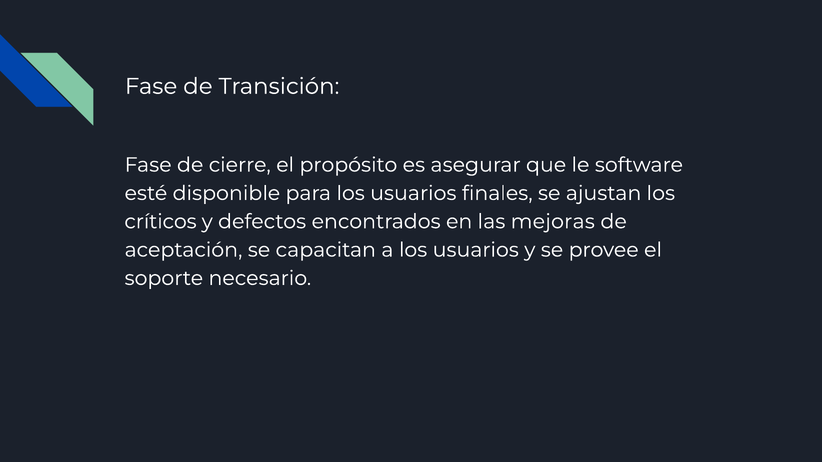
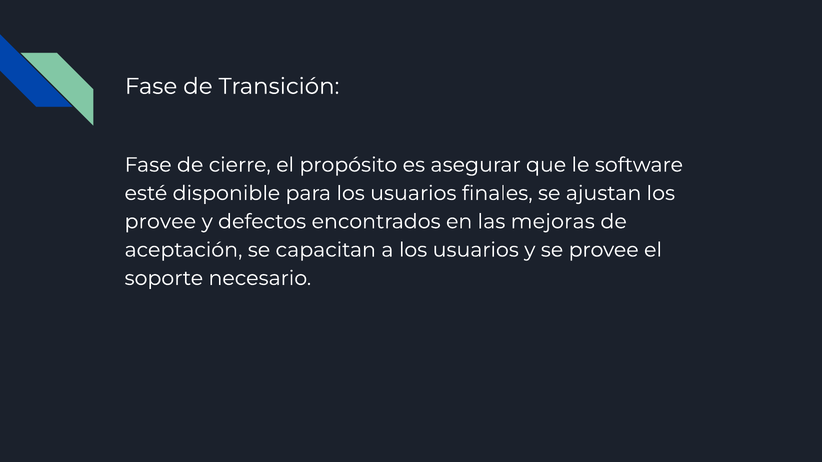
críticos at (160, 222): críticos -> provee
